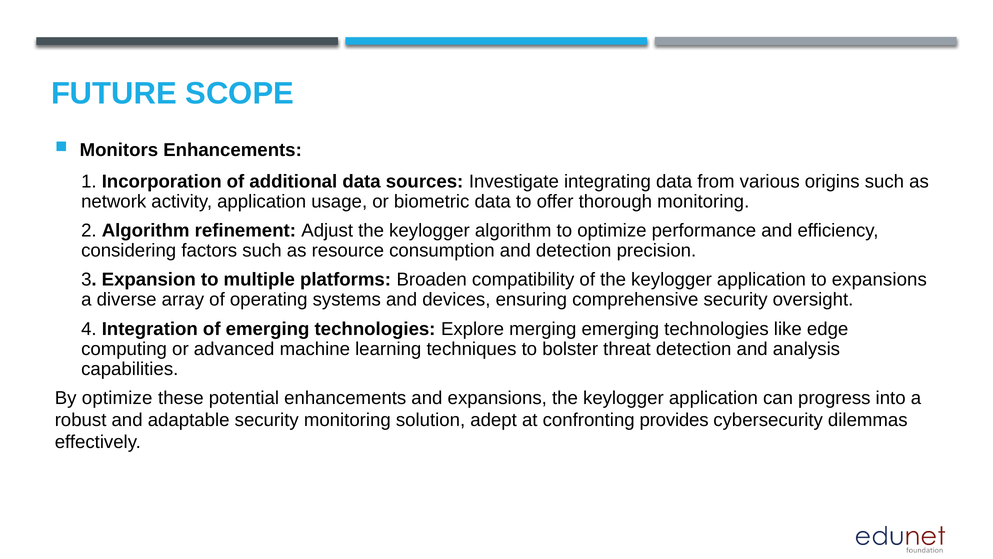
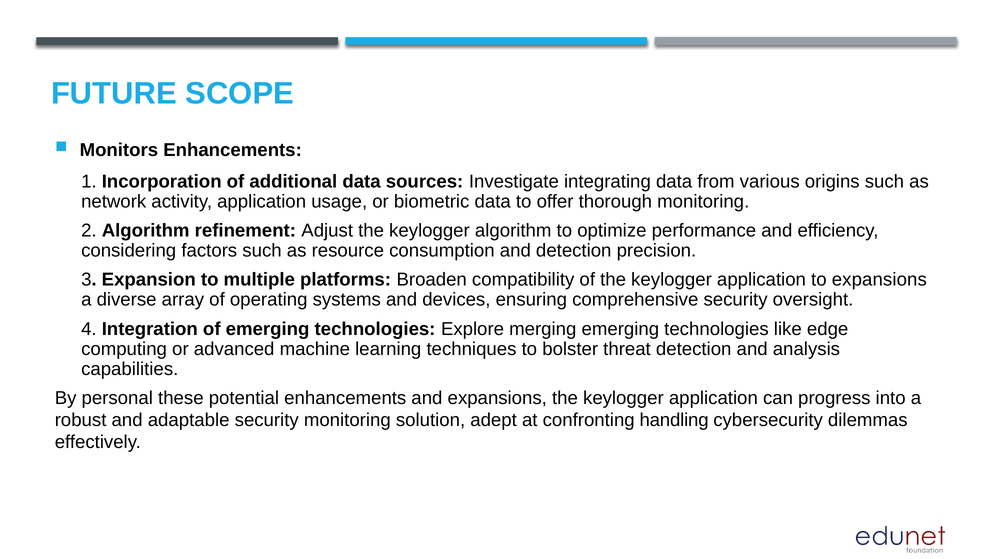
By optimize: optimize -> personal
provides: provides -> handling
